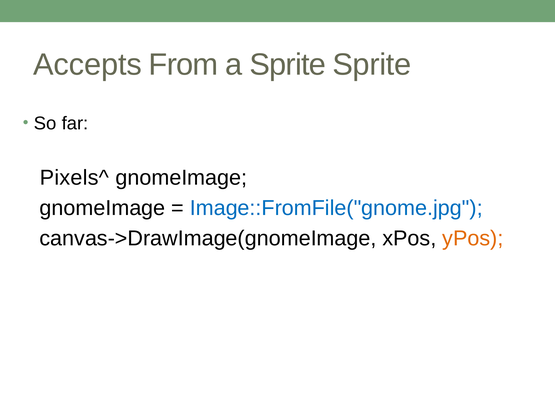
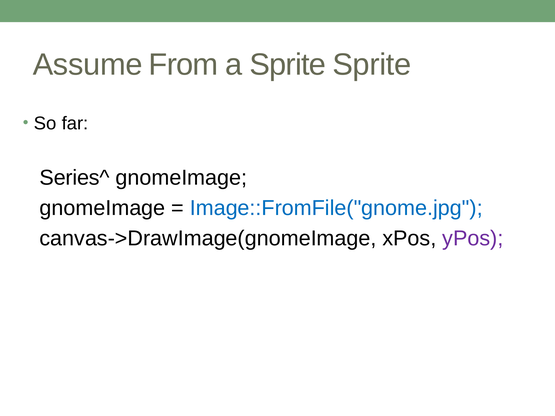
Accepts: Accepts -> Assume
Pixels^: Pixels^ -> Series^
yPos colour: orange -> purple
